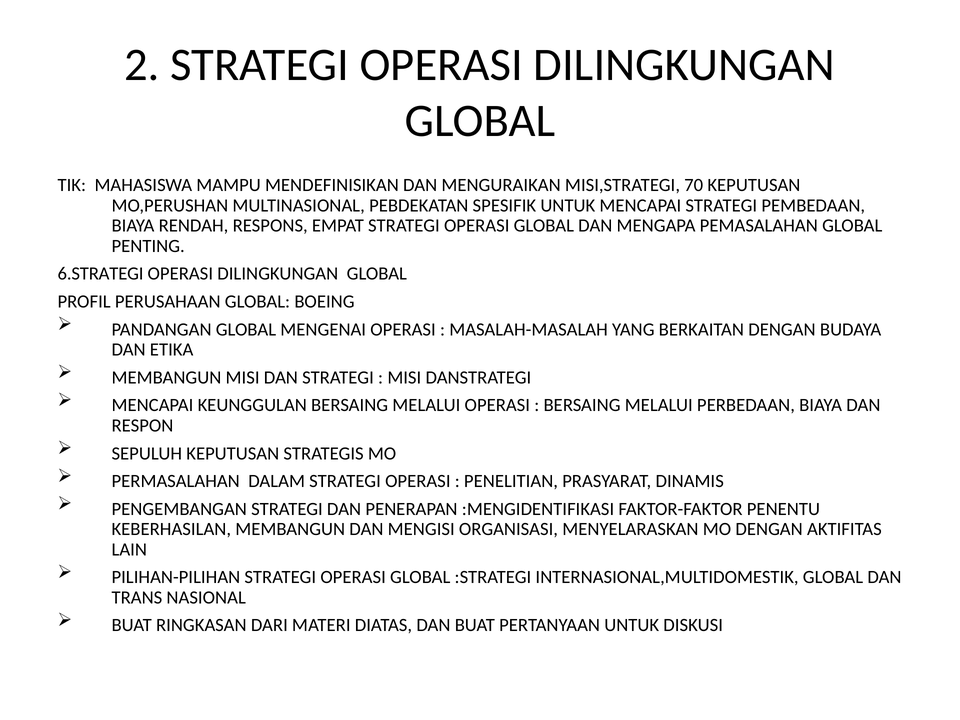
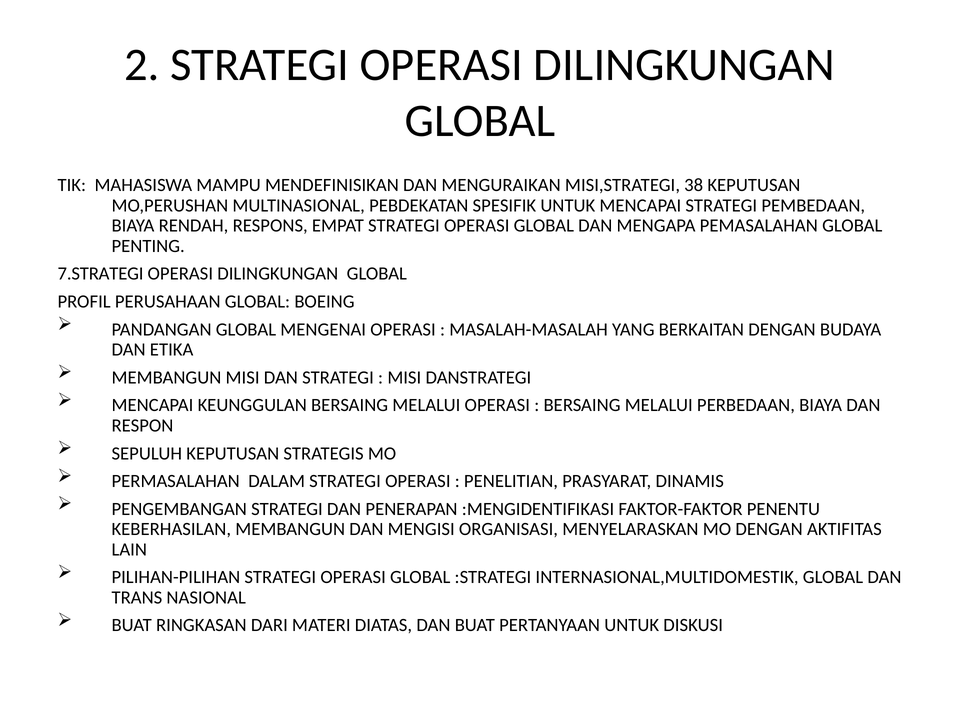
70: 70 -> 38
6.STRATEGI: 6.STRATEGI -> 7.STRATEGI
